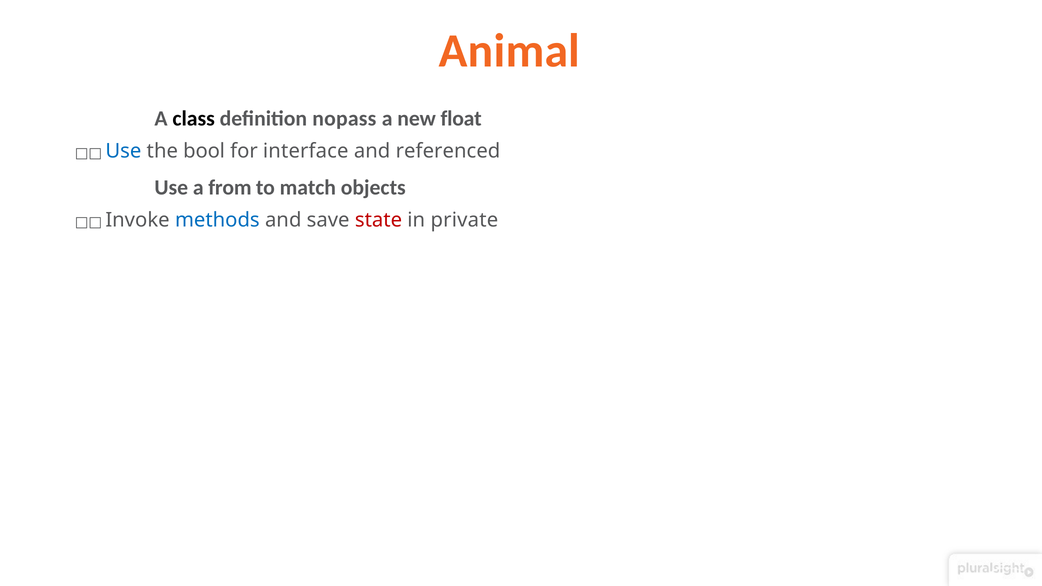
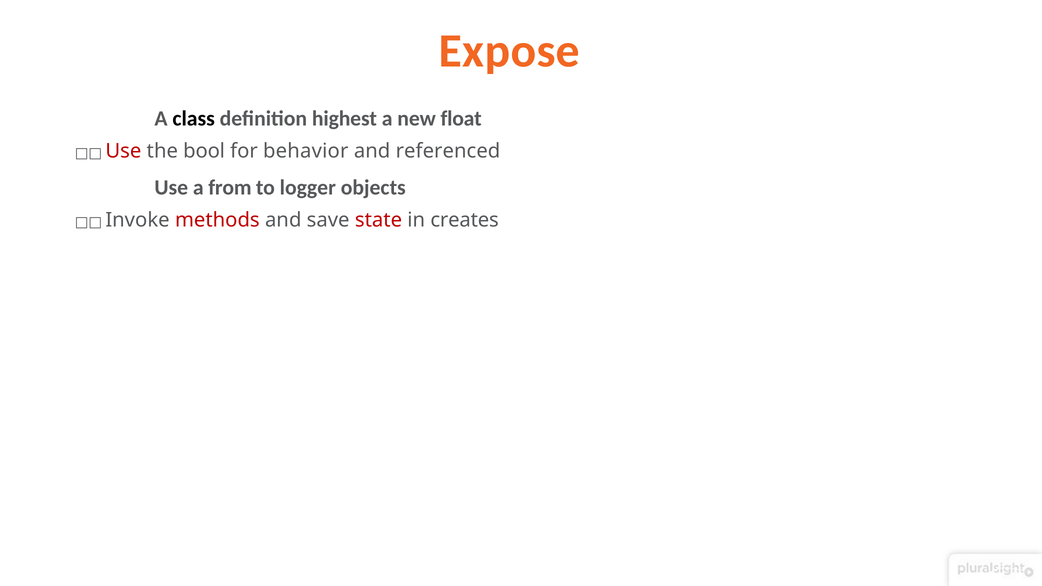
Animal: Animal -> Expose
nopass: nopass -> highest
Use at (123, 151) colour: blue -> red
interface: interface -> behavior
match: match -> logger
methods colour: blue -> red
private: private -> creates
